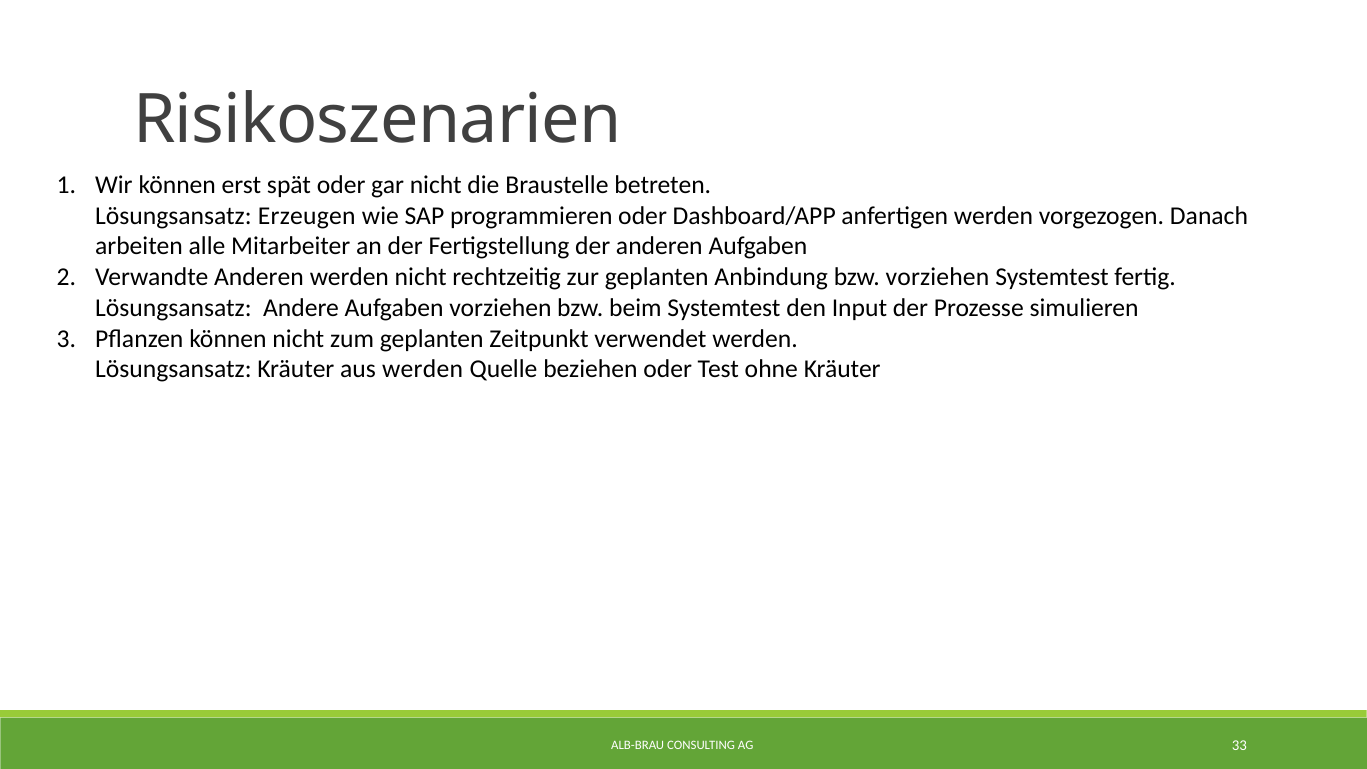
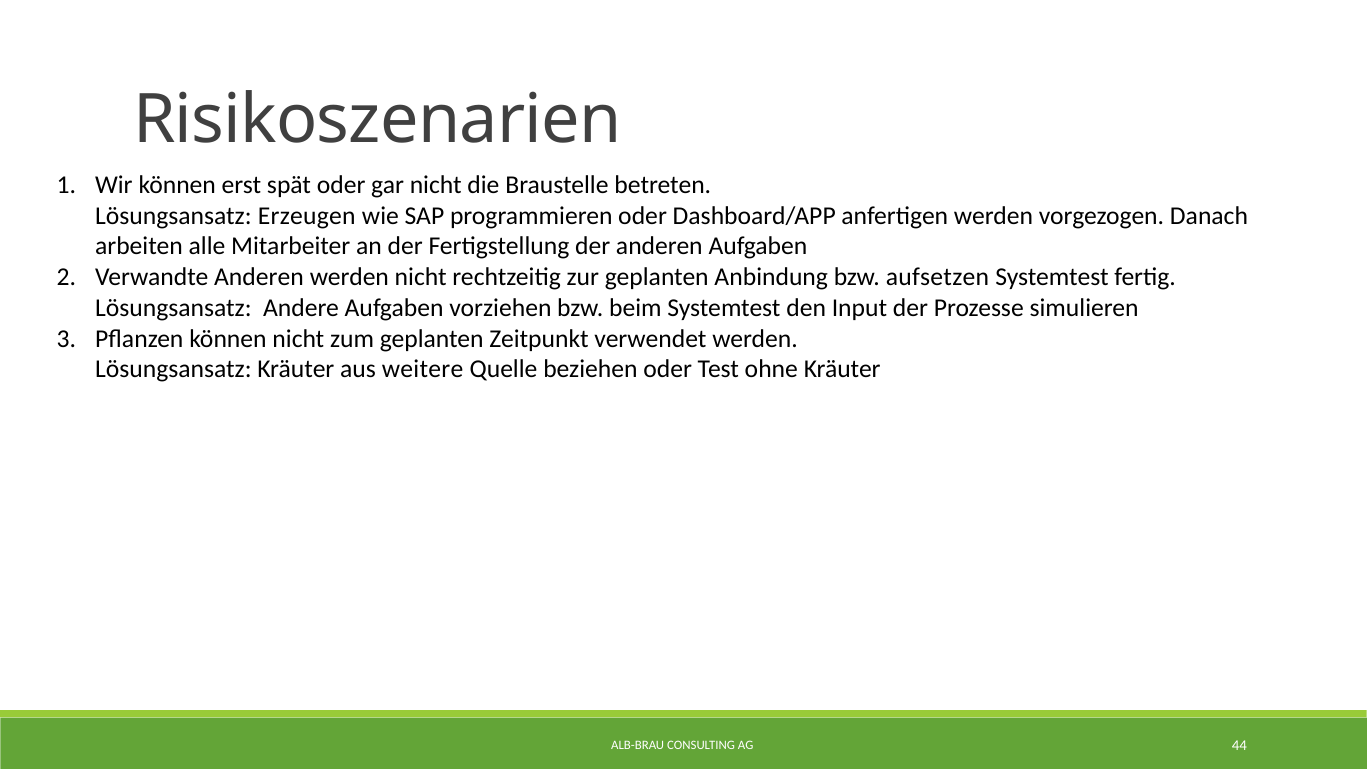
bzw vorziehen: vorziehen -> aufsetzen
aus werden: werden -> weitere
33: 33 -> 44
